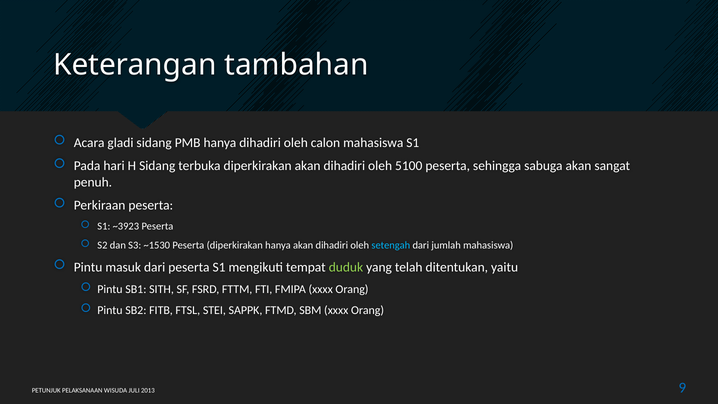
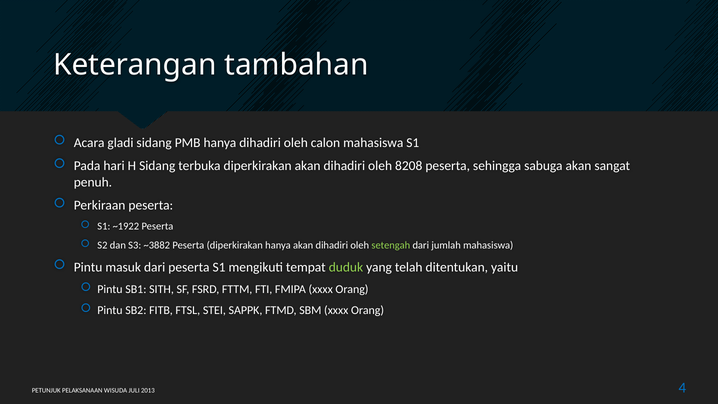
5100: 5100 -> 8208
~3923: ~3923 -> ~1922
~1530: ~1530 -> ~3882
setengah colour: light blue -> light green
9: 9 -> 4
